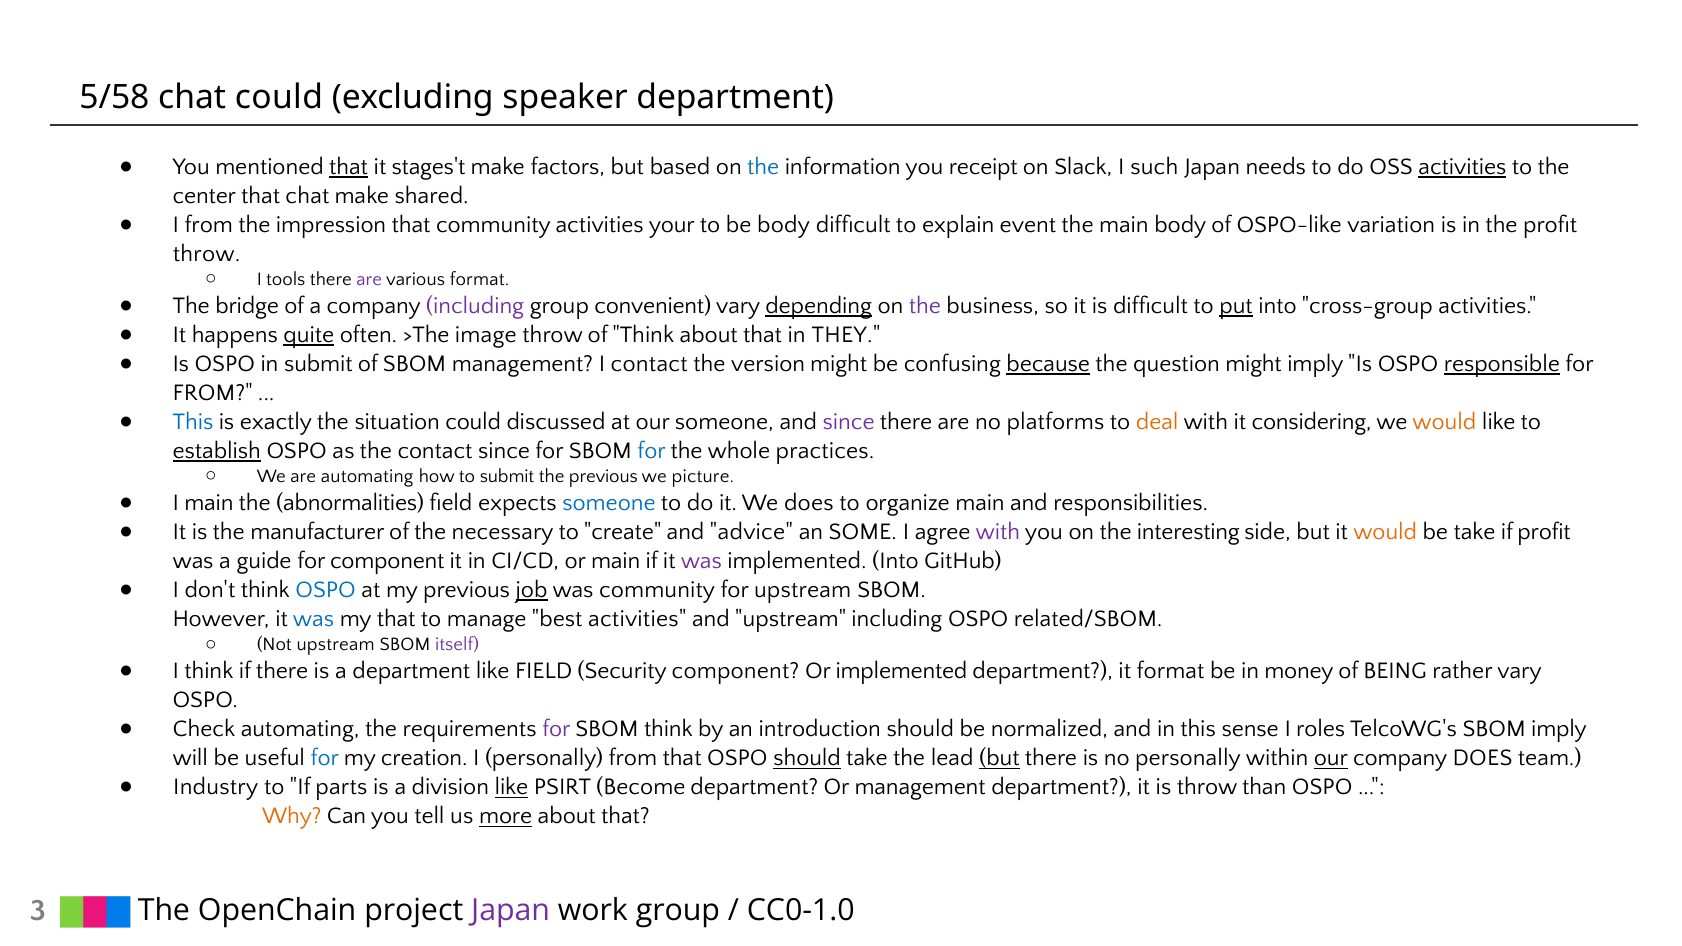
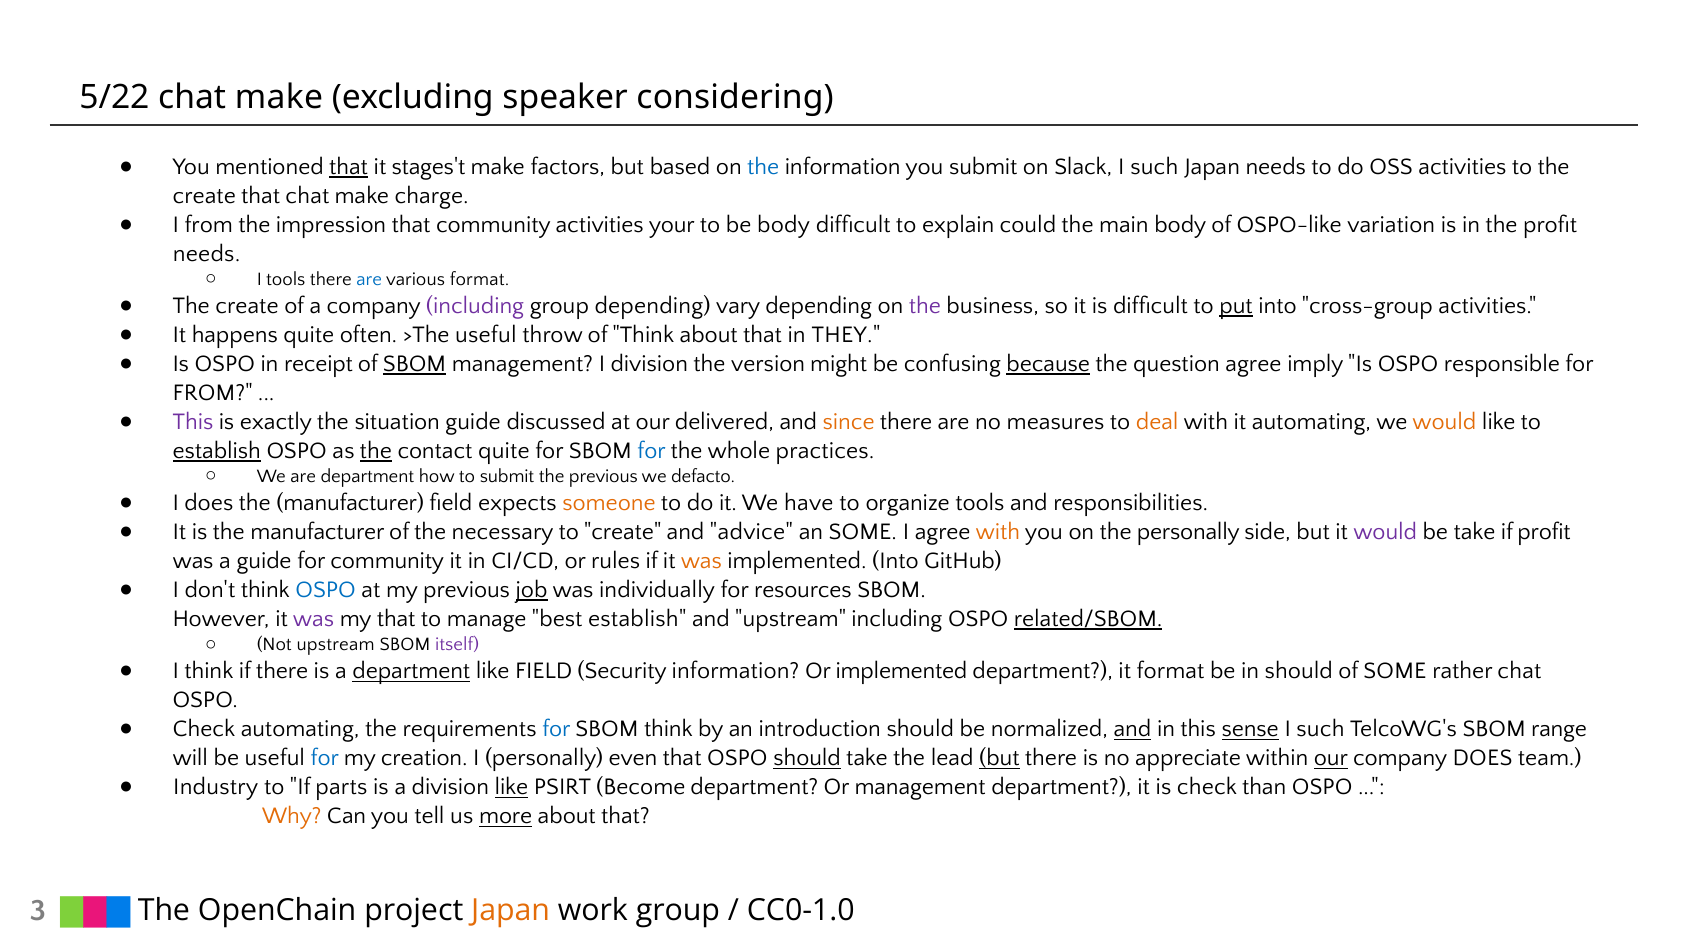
5/58: 5/58 -> 5/22
could at (279, 98): could -> make
speaker department: department -> considering
you receipt: receipt -> submit
activities at (1462, 167) underline: present -> none
center at (204, 196): center -> create
shared: shared -> charge
event: event -> could
throw at (207, 254): throw -> needs
are at (369, 280) colour: purple -> blue
bridge at (247, 306): bridge -> create
group convenient: convenient -> depending
depending at (819, 306) underline: present -> none
quite at (309, 335) underline: present -> none
>The image: image -> useful
in submit: submit -> receipt
SBOM at (415, 364) underline: none -> present
I contact: contact -> division
question might: might -> agree
responsible underline: present -> none
This at (193, 422) colour: blue -> purple
situation could: could -> guide
our someone: someone -> delivered
since at (849, 422) colour: purple -> orange
platforms: platforms -> measures
it considering: considering -> automating
the at (376, 451) underline: none -> present
contact since: since -> quite
are automating: automating -> department
picture: picture -> defacto
I main: main -> does
abnormalities at (350, 503): abnormalities -> manufacturer
someone at (609, 503) colour: blue -> orange
We does: does -> have
organize main: main -> tools
with at (998, 532) colour: purple -> orange
the interesting: interesting -> personally
would at (1385, 532) colour: orange -> purple
for component: component -> community
or main: main -> rules
was at (701, 561) colour: purple -> orange
was community: community -> individually
for upstream: upstream -> resources
was at (314, 619) colour: blue -> purple
best activities: activities -> establish
related/SBOM underline: none -> present
department at (411, 671) underline: none -> present
Security component: component -> information
in money: money -> should
of BEING: BEING -> SOME
rather vary: vary -> chat
for at (556, 729) colour: purple -> blue
and at (1132, 729) underline: none -> present
sense underline: none -> present
roles at (1321, 729): roles -> such
SBOM imply: imply -> range
personally from: from -> even
no personally: personally -> appreciate
is throw: throw -> check
Japan at (511, 911) colour: purple -> orange
